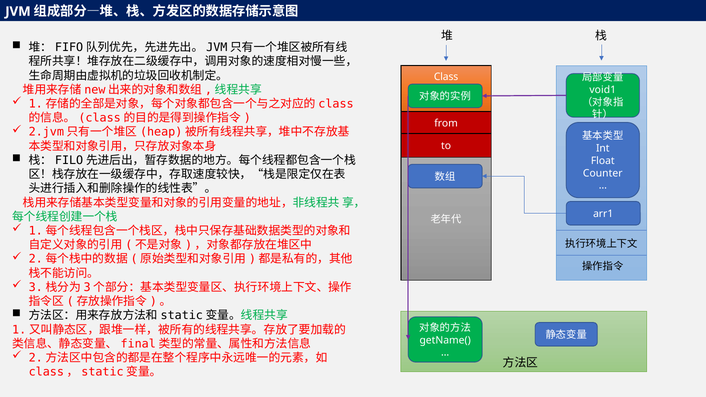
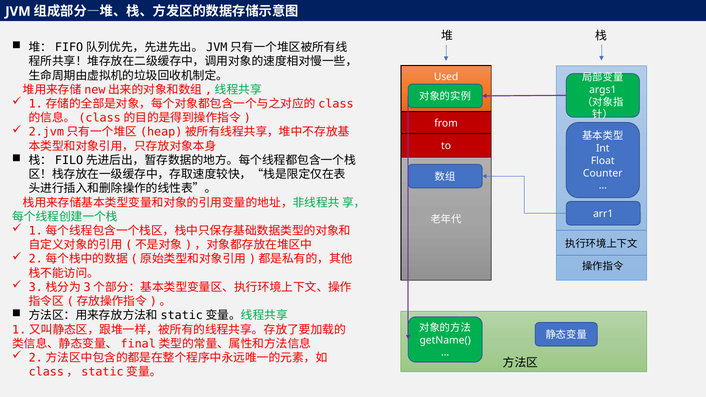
Class: Class -> Used
void1: void1 -> args1
